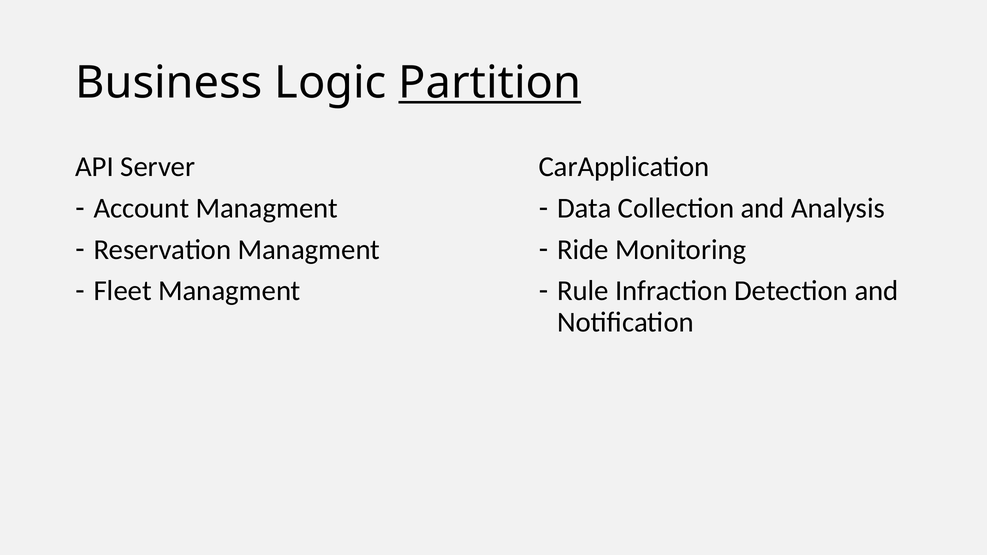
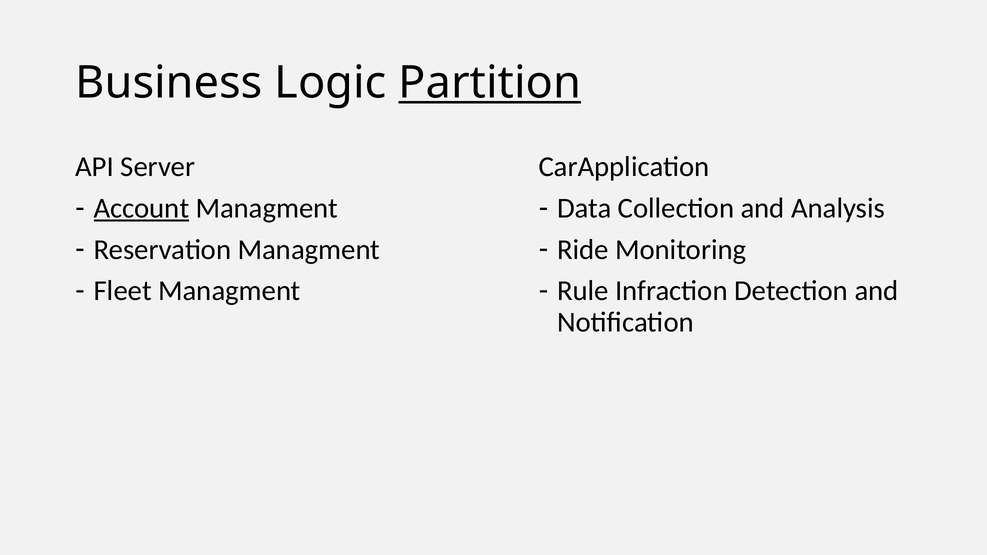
Account underline: none -> present
